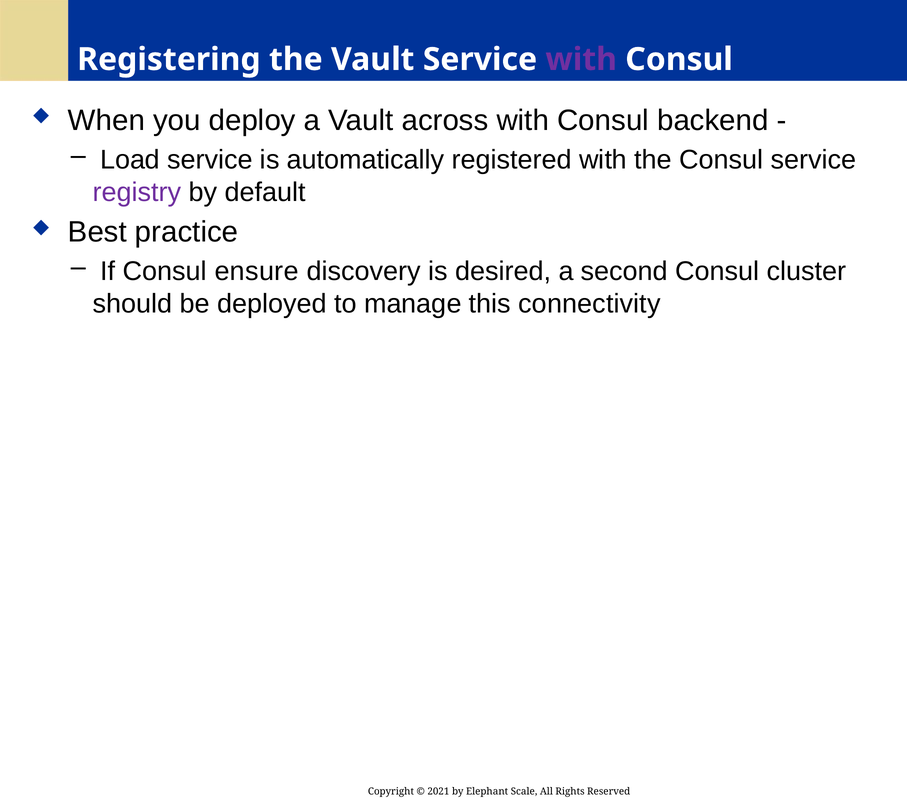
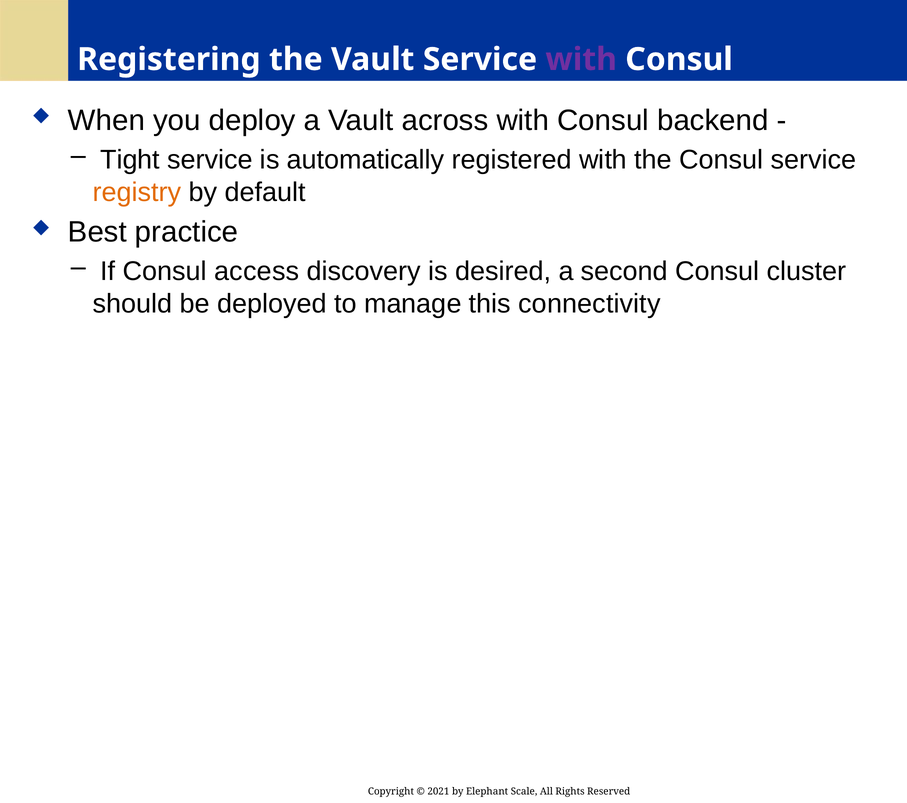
Load: Load -> Tight
registry colour: purple -> orange
ensure: ensure -> access
